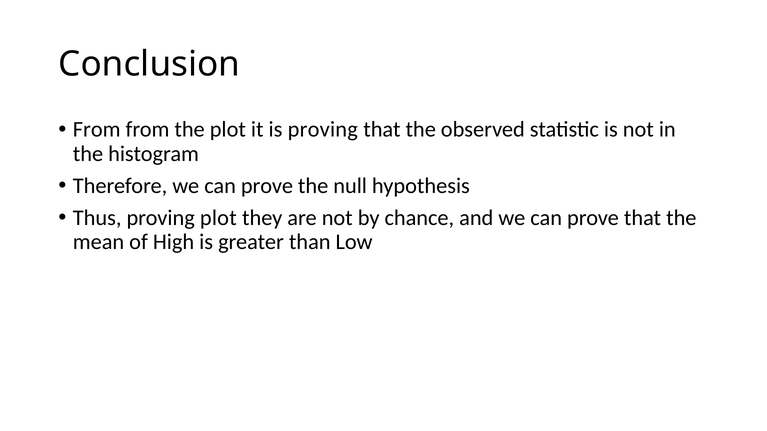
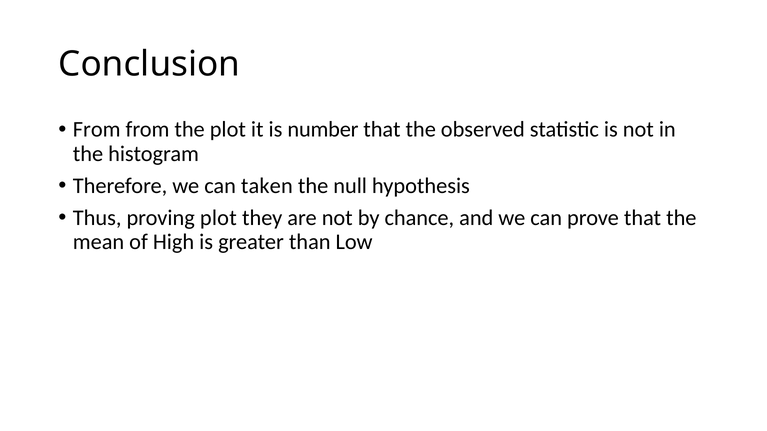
is proving: proving -> number
Therefore we can prove: prove -> taken
